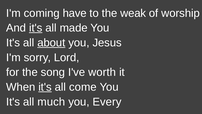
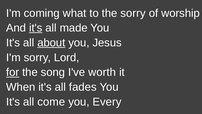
have: have -> what
the weak: weak -> sorry
for underline: none -> present
it's at (45, 87) underline: present -> none
come: come -> fades
much: much -> come
